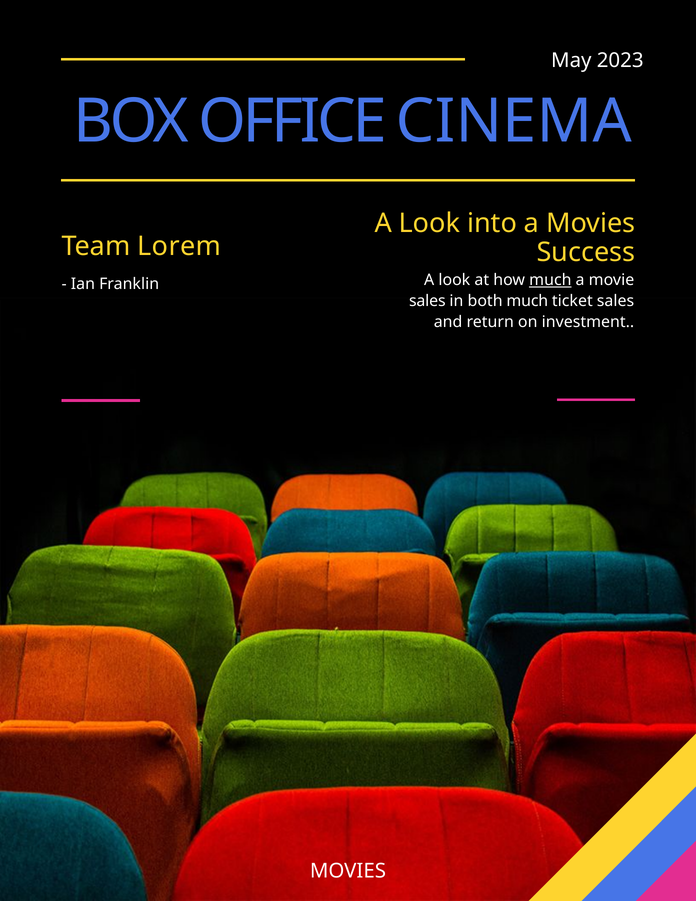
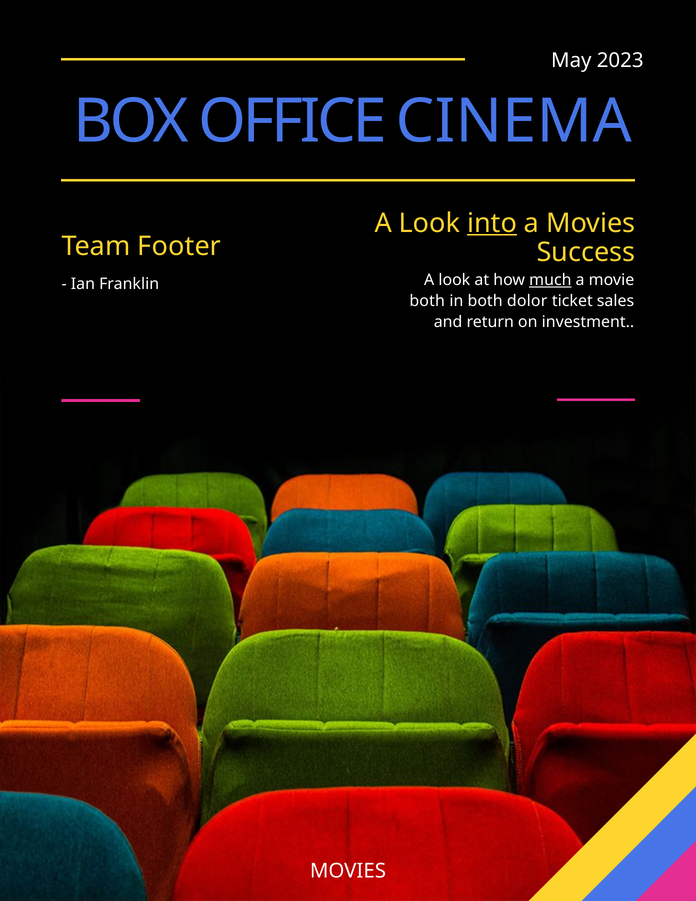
into underline: none -> present
Lorem: Lorem -> Footer
sales at (427, 301): sales -> both
both much: much -> dolor
